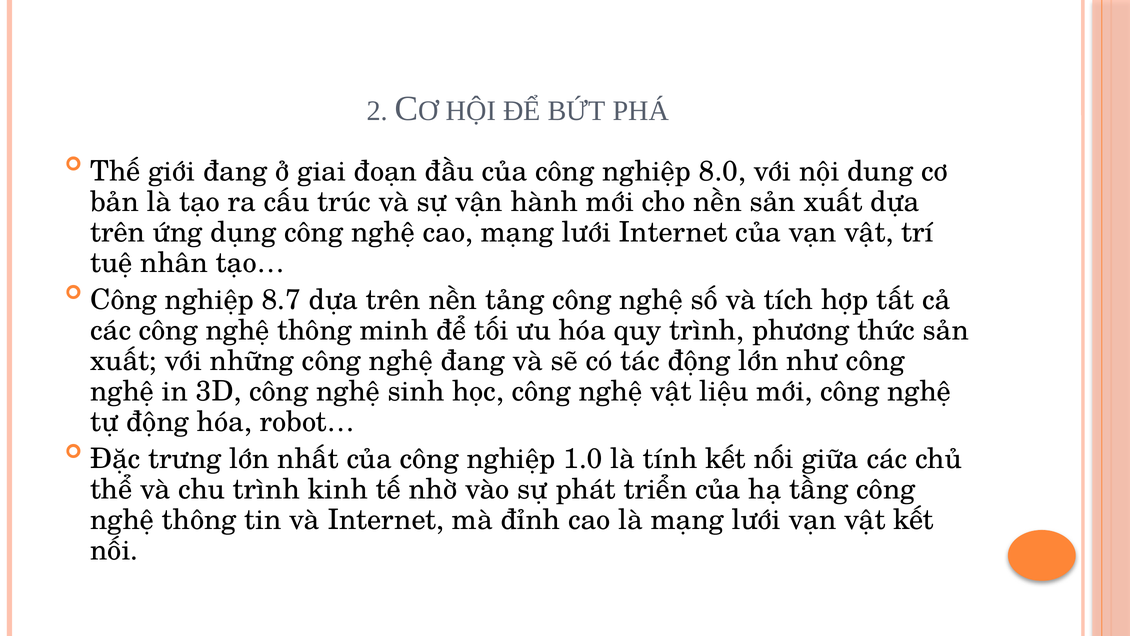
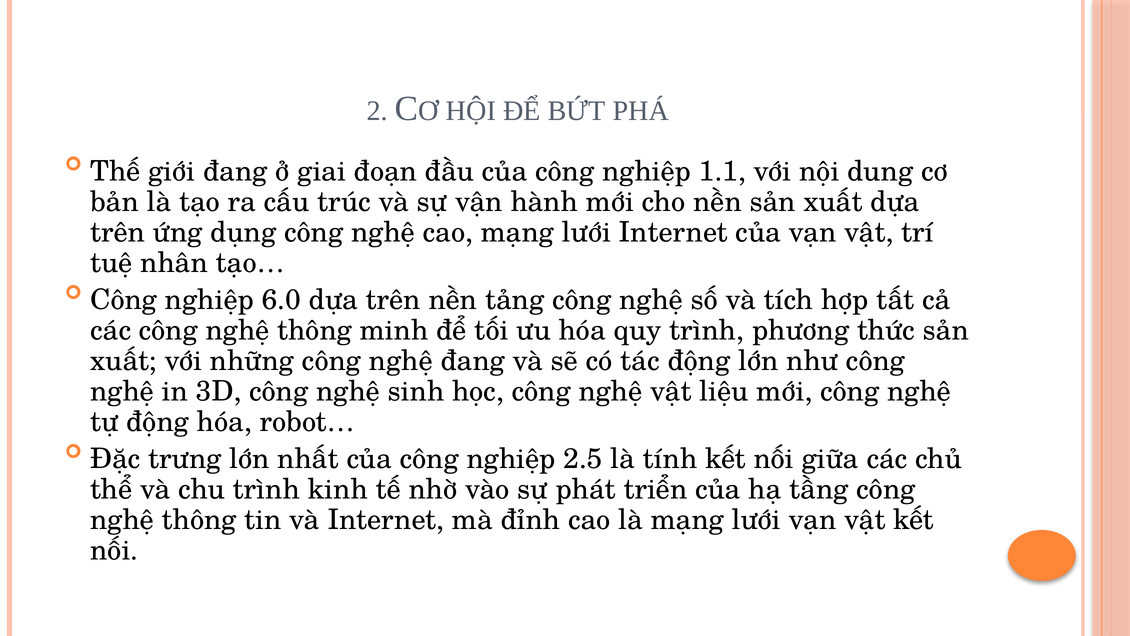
8.0: 8.0 -> 1.1
8.7: 8.7 -> 6.0
1.0: 1.0 -> 2.5
